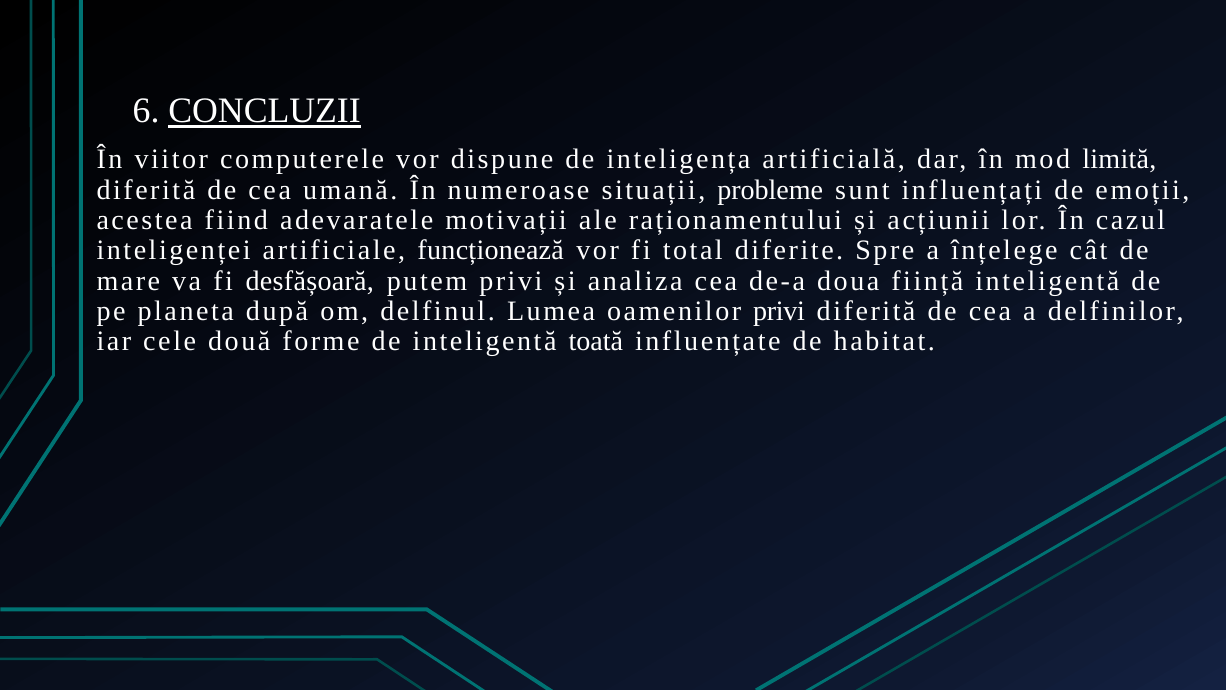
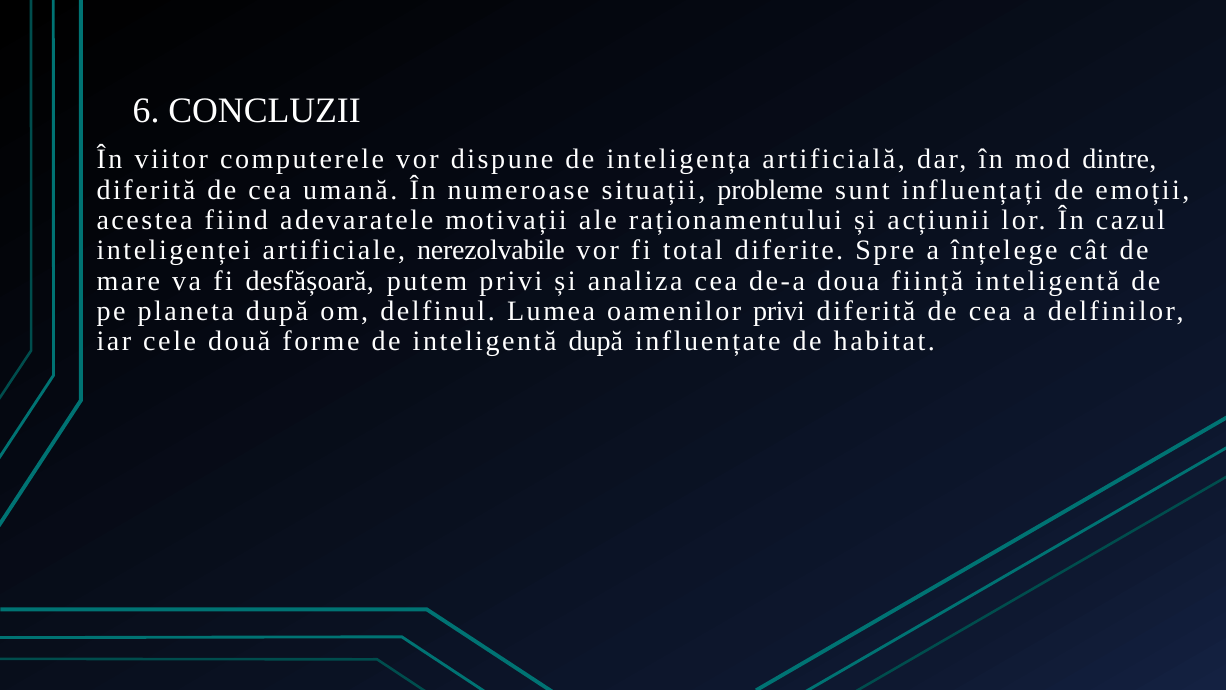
CONCLUZII underline: present -> none
limită: limită -> dintre
funcționează: funcționează -> nerezolvabile
inteligentă toată: toată -> după
